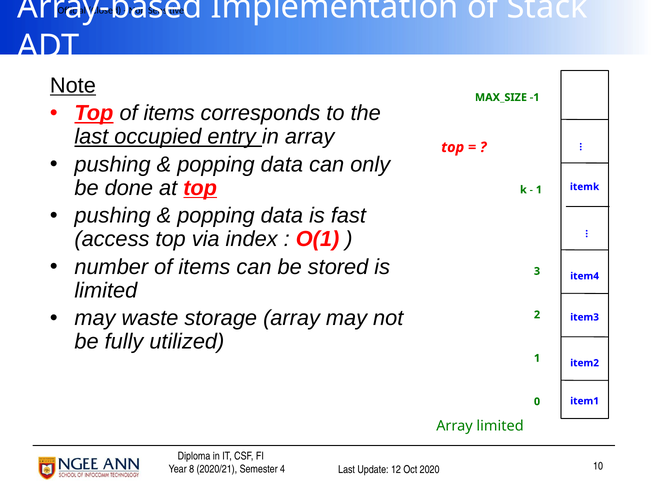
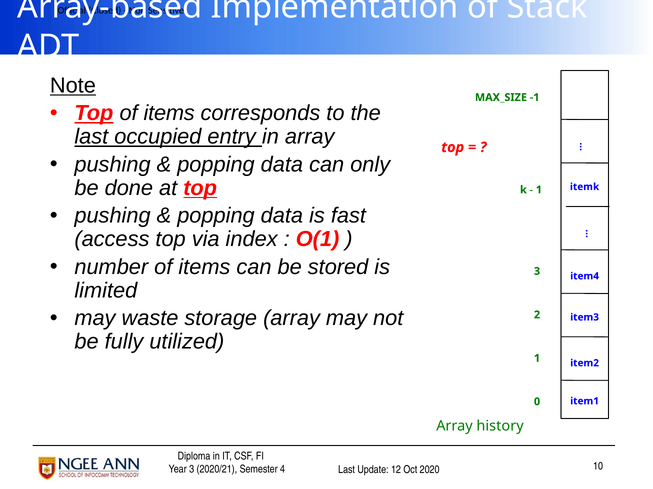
Array limited: limited -> history
8 at (192, 470): 8 -> 3
